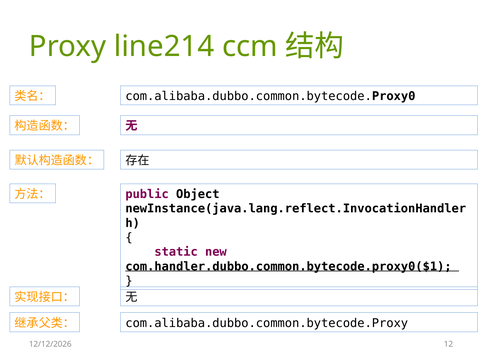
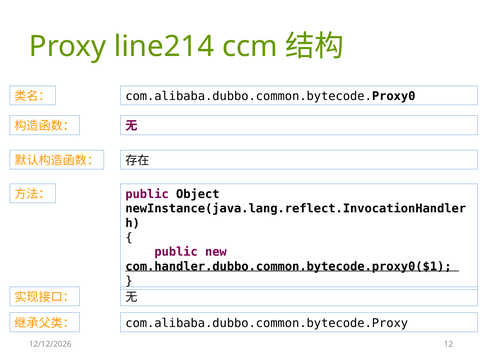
static at (176, 252): static -> public
